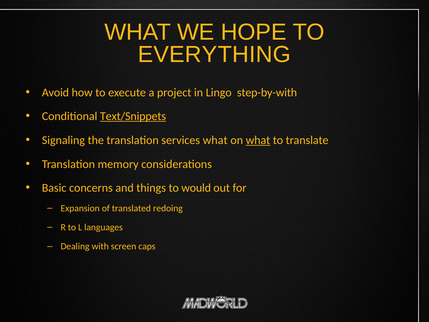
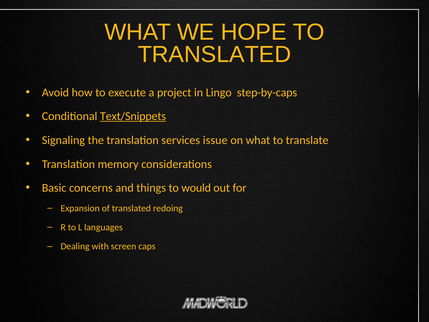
EVERYTHING at (214, 54): EVERYTHING -> TRANSLATED
step-by-with: step-by-with -> step-by-caps
services what: what -> issue
what at (258, 140) underline: present -> none
